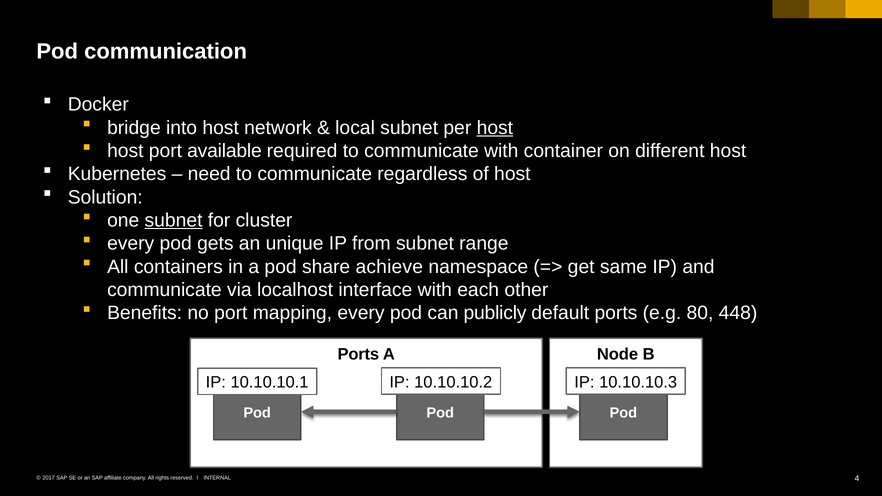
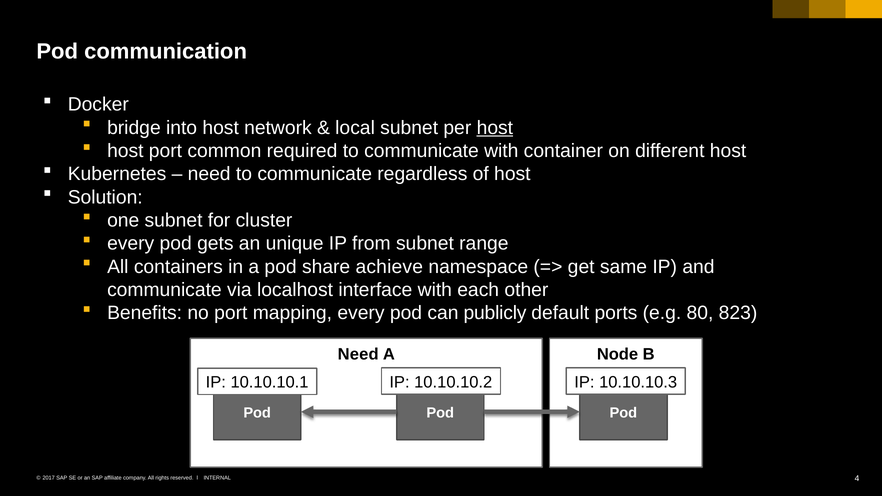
available: available -> common
subnet at (174, 220) underline: present -> none
448: 448 -> 823
Ports at (358, 355): Ports -> Need
